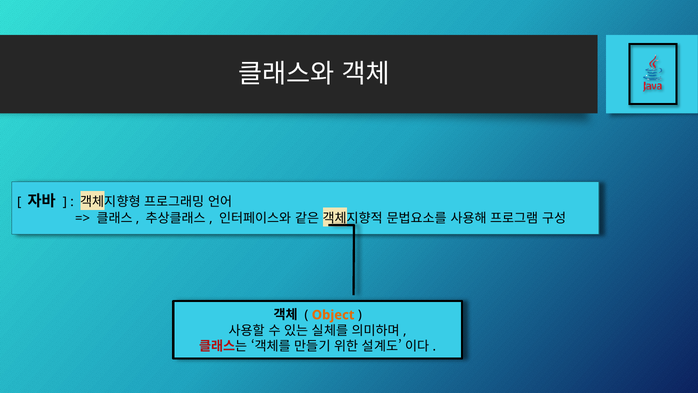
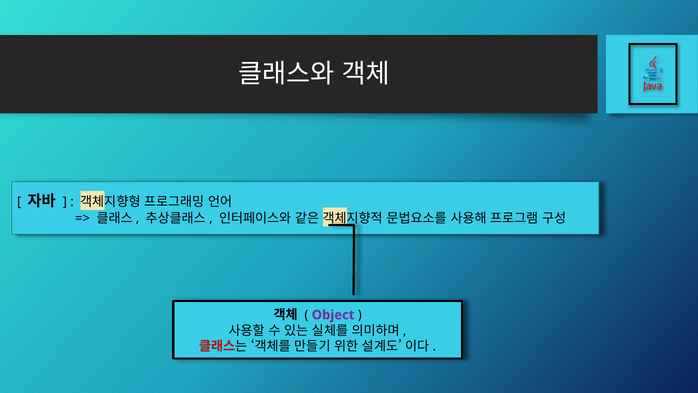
Object colour: orange -> purple
